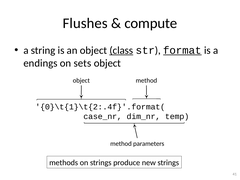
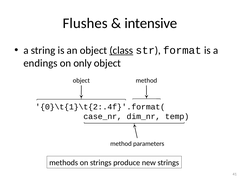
compute: compute -> intensive
format underline: present -> none
sets: sets -> only
